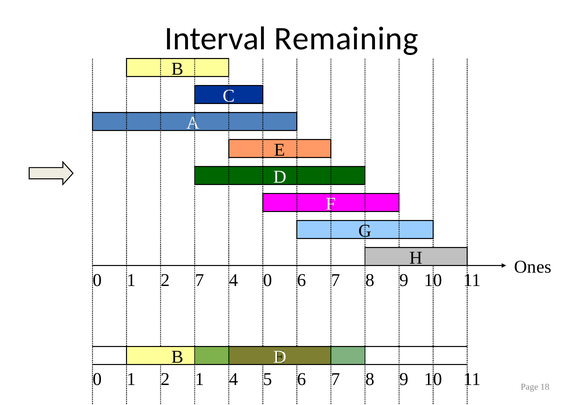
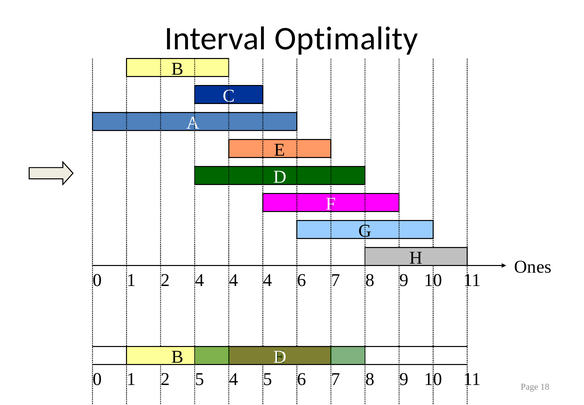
Remaining: Remaining -> Optimality
2 7: 7 -> 4
0 at (268, 280): 0 -> 4
2 1: 1 -> 5
